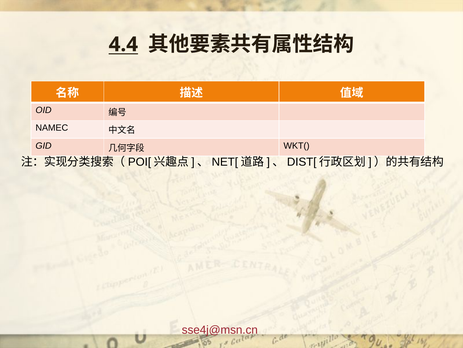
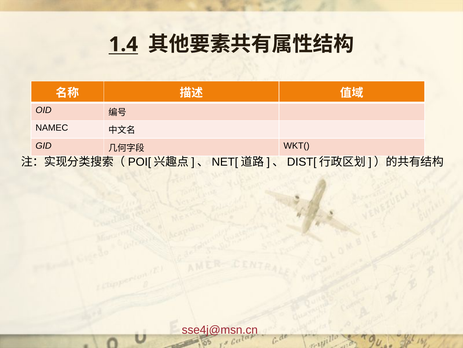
4.4: 4.4 -> 1.4
